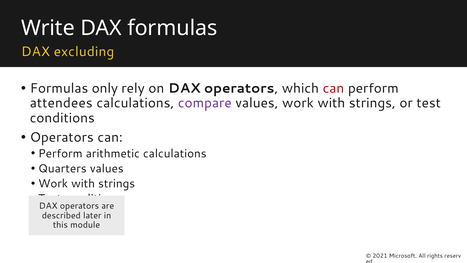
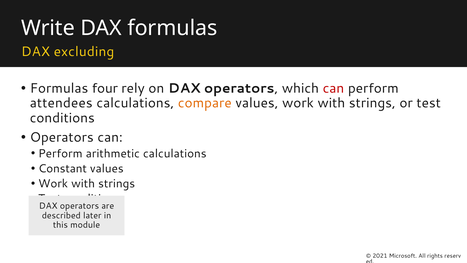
only: only -> four
compare colour: purple -> orange
Quarters: Quarters -> Constant
